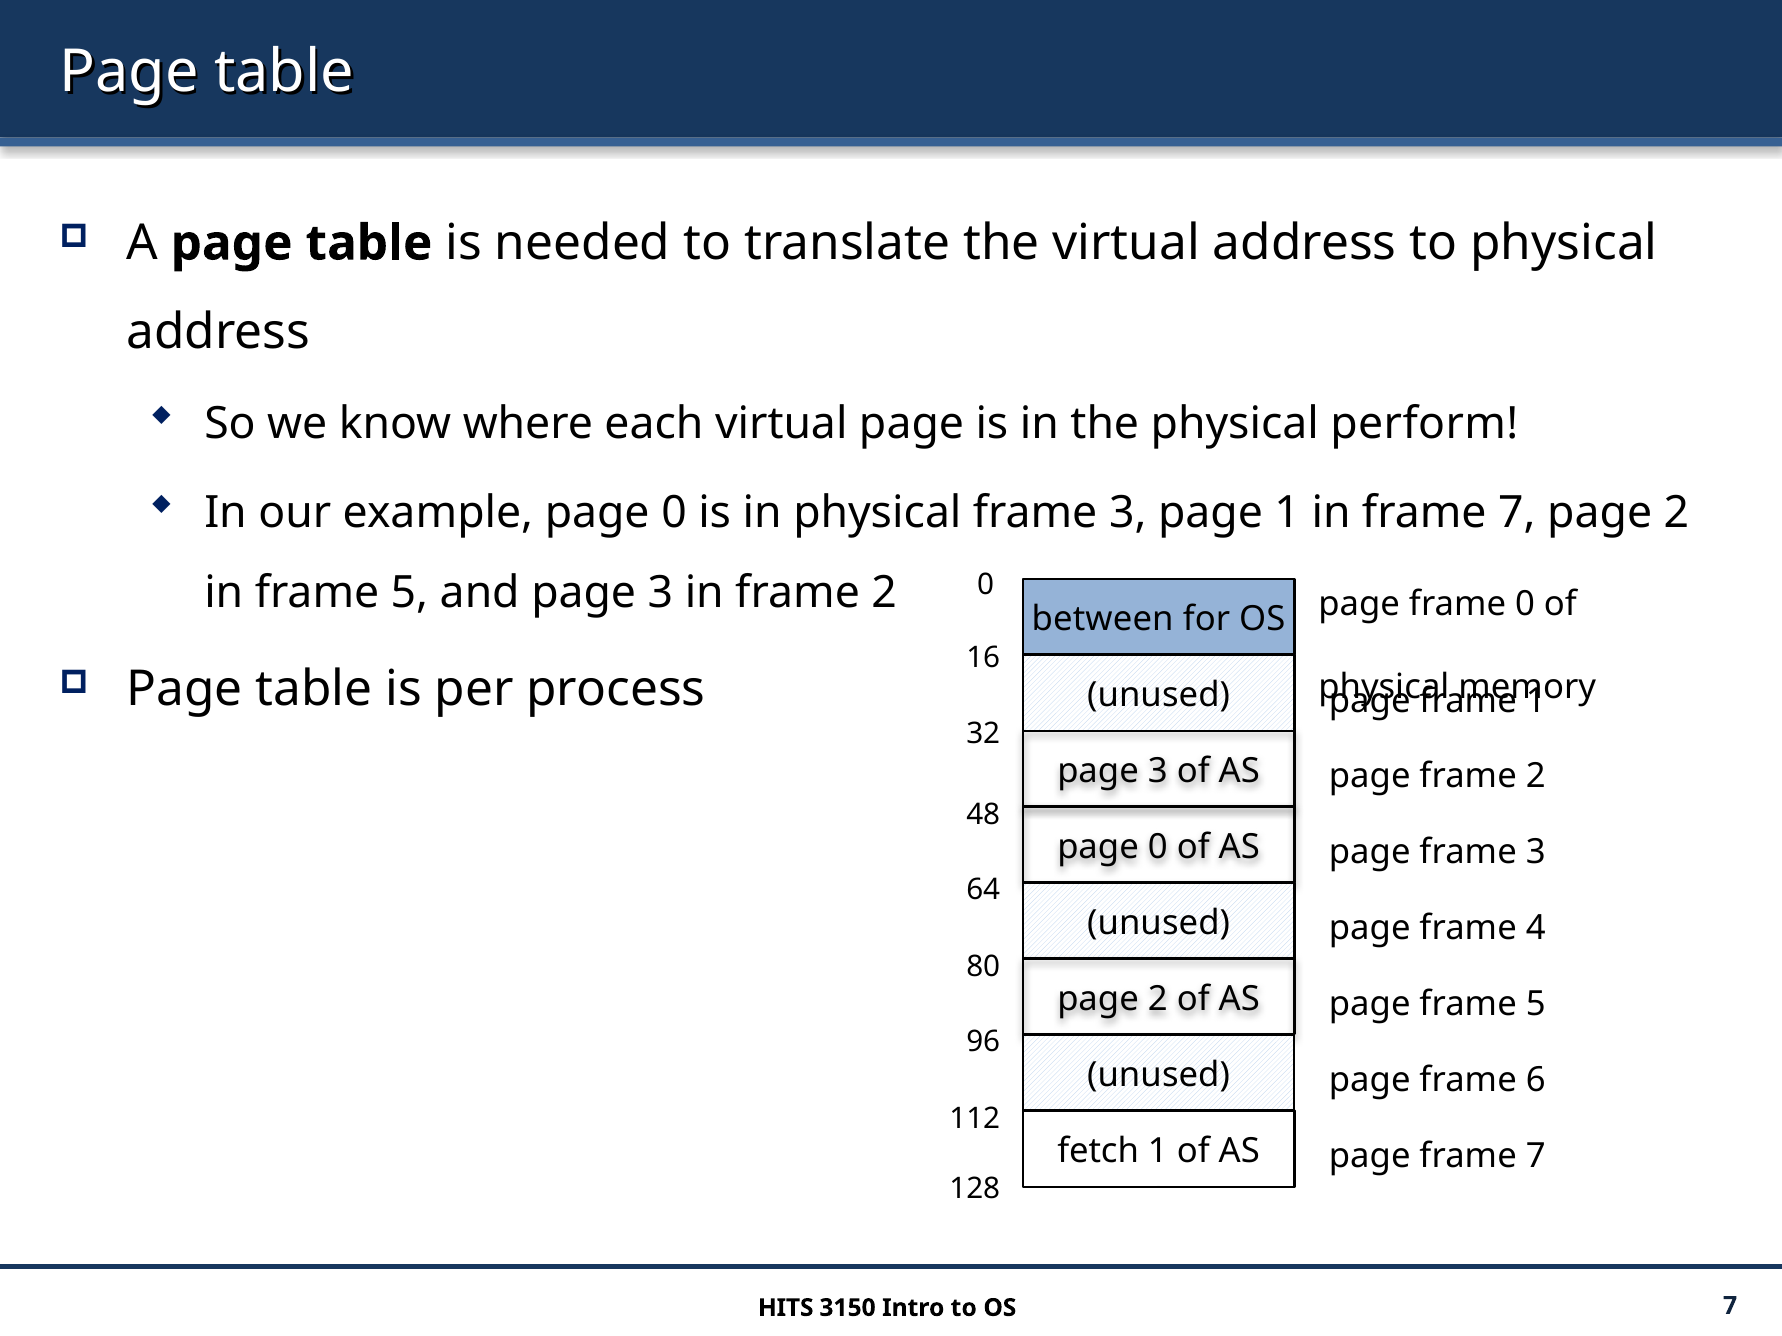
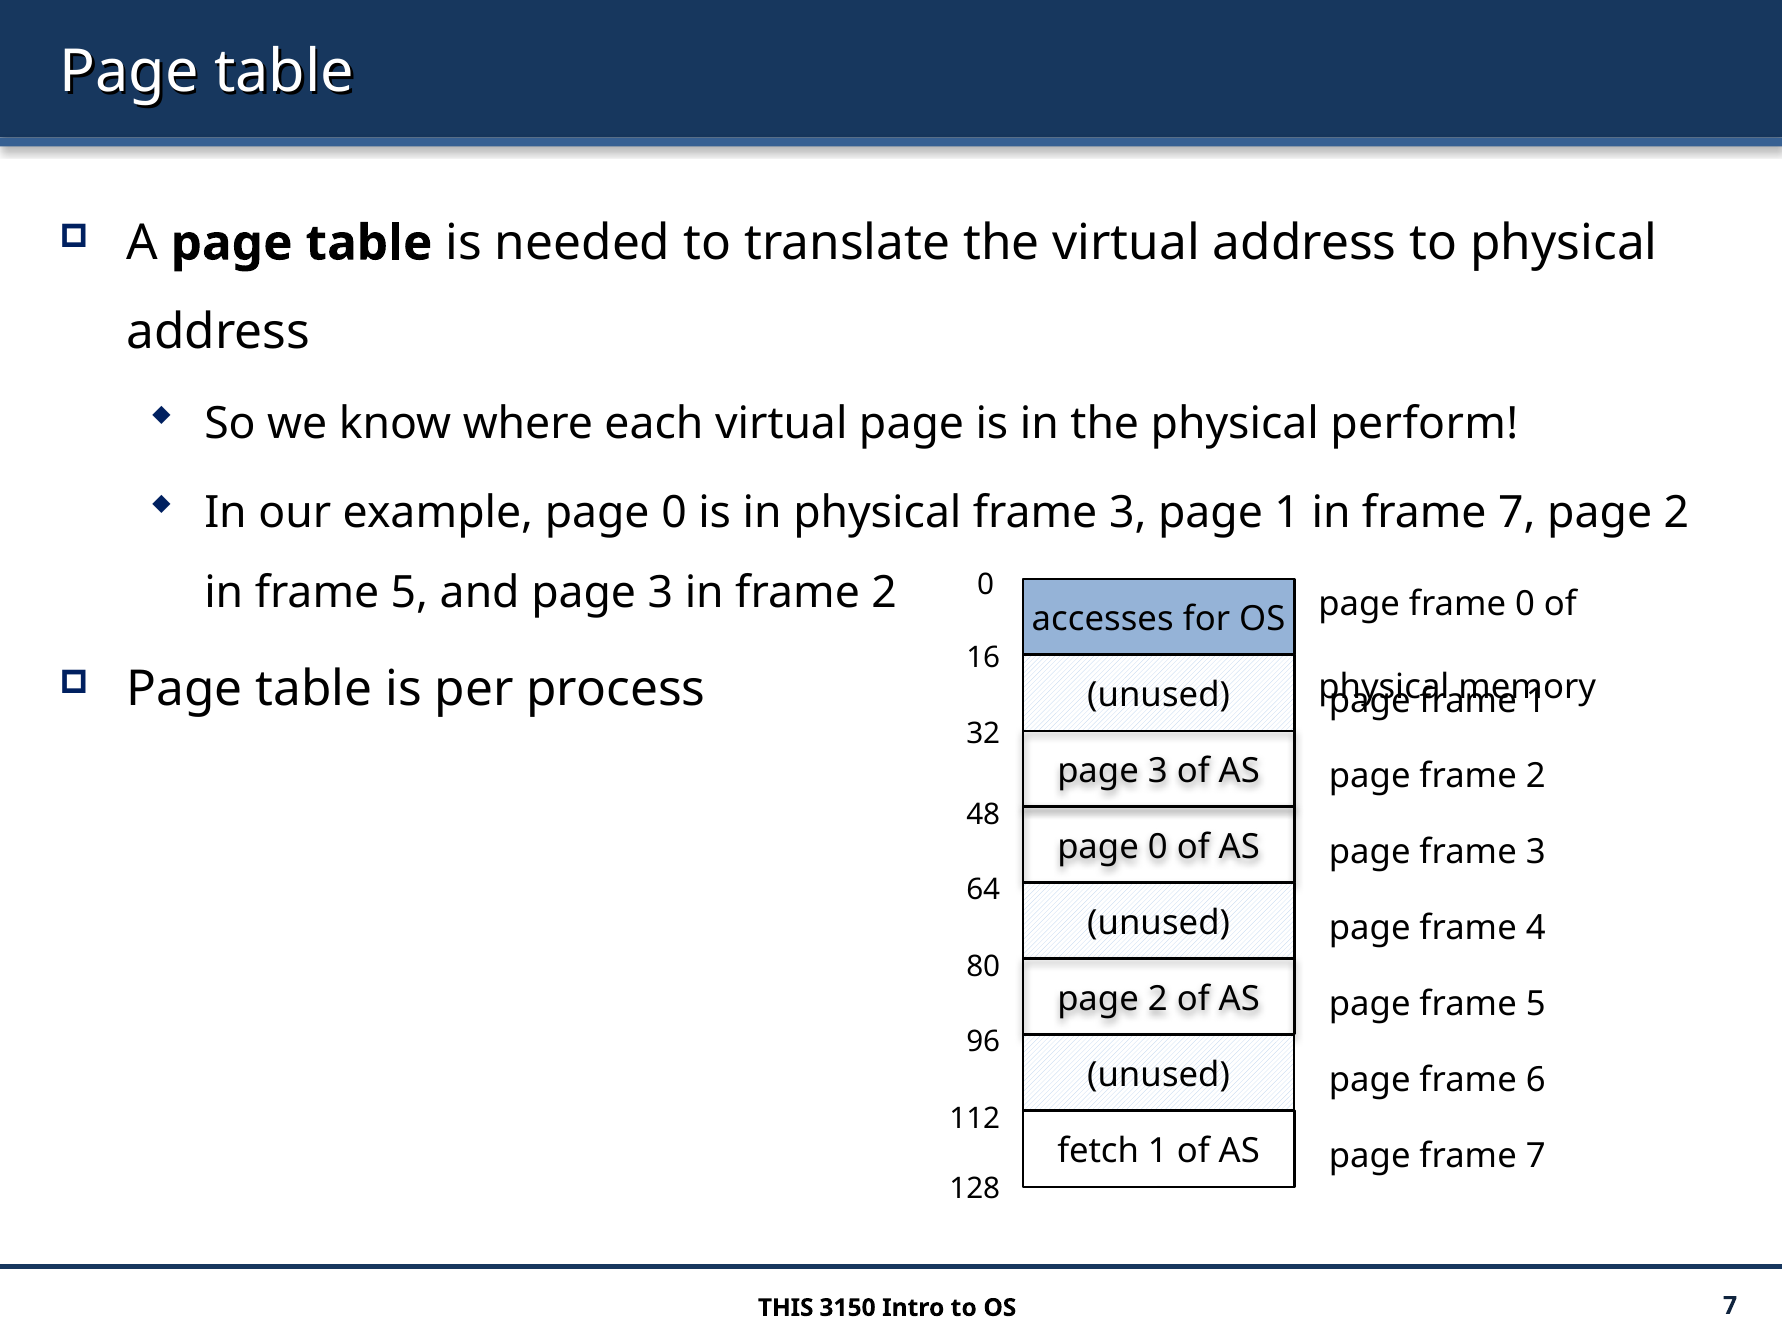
between: between -> accesses
HITS: HITS -> THIS
